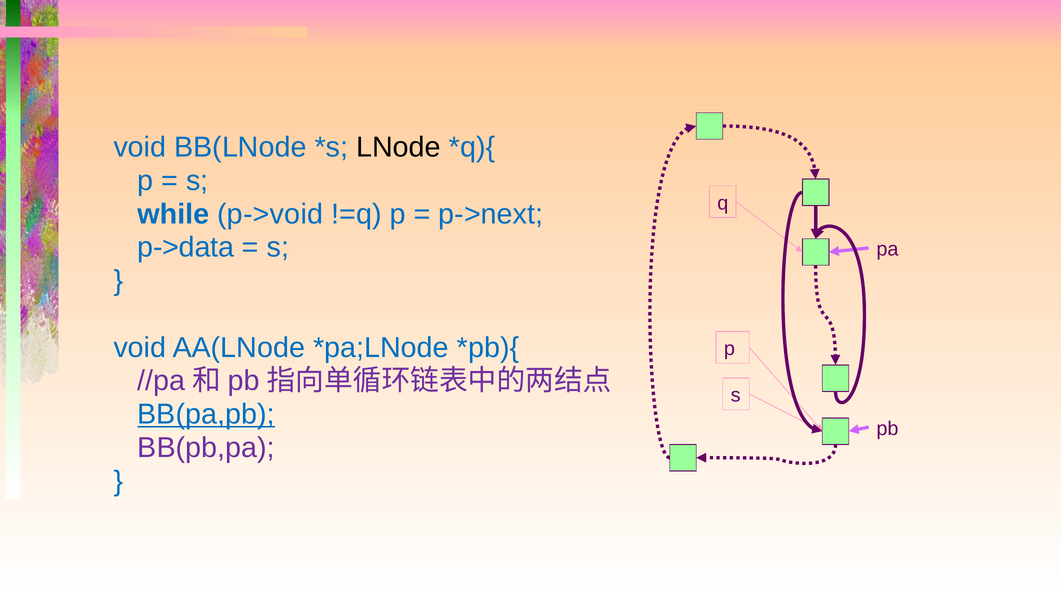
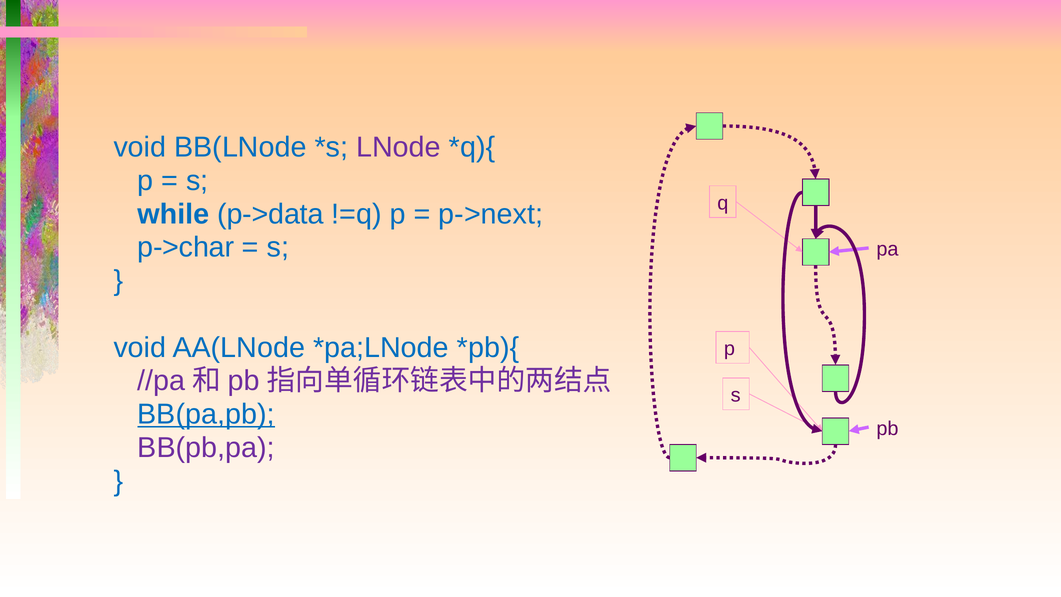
LNode colour: black -> purple
p->void: p->void -> p->data
p->data: p->data -> p->char
